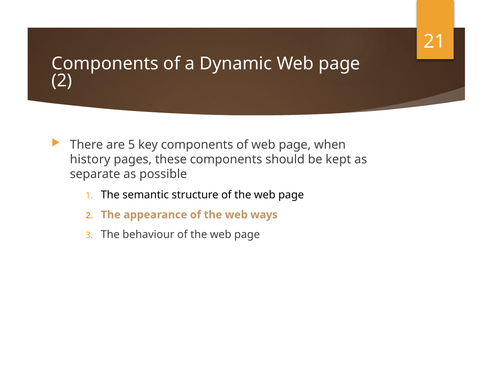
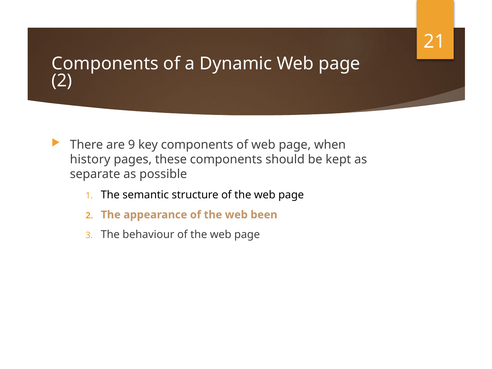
5: 5 -> 9
ways: ways -> been
